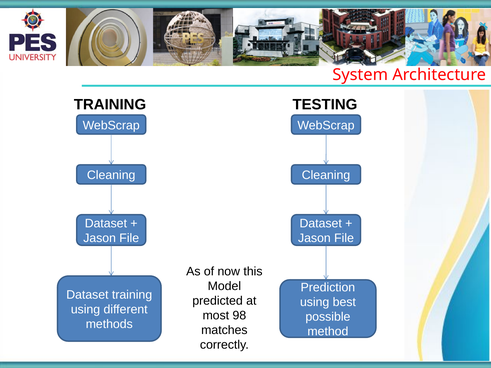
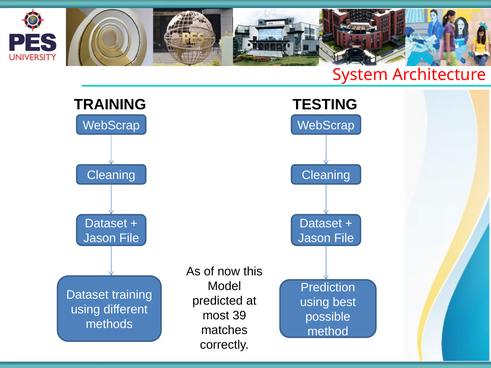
98: 98 -> 39
